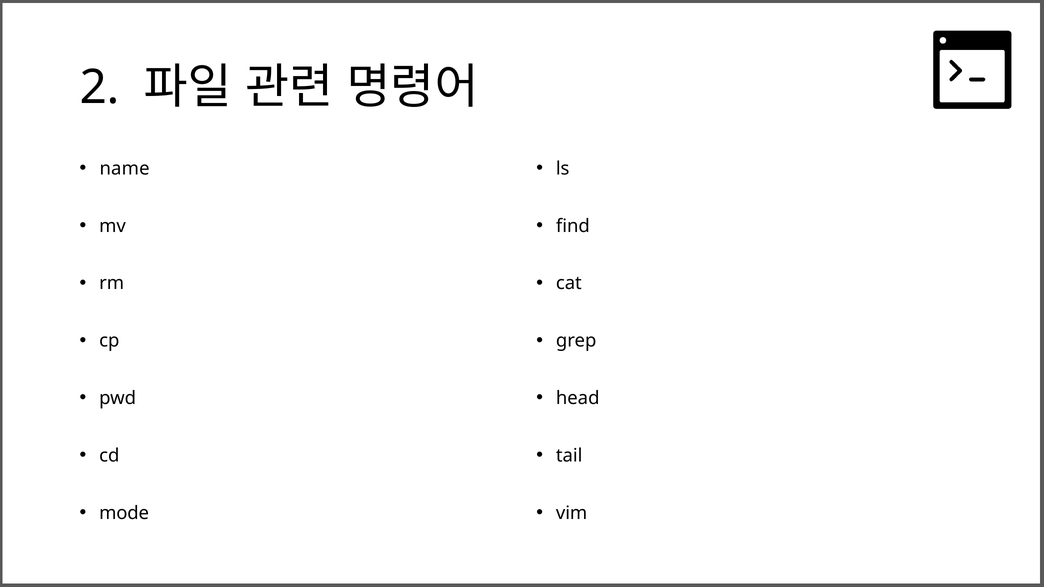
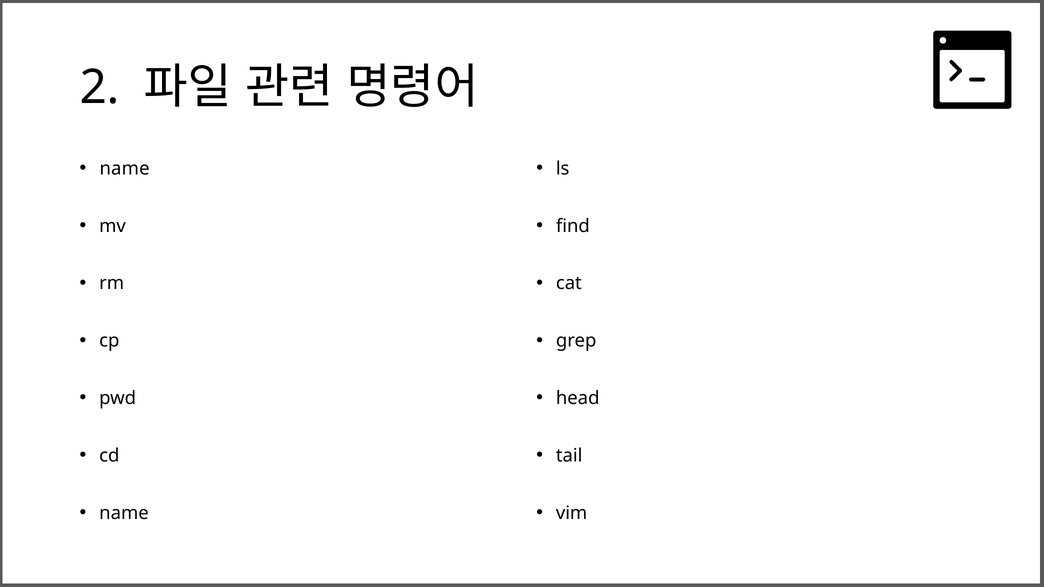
mode at (124, 513): mode -> name
